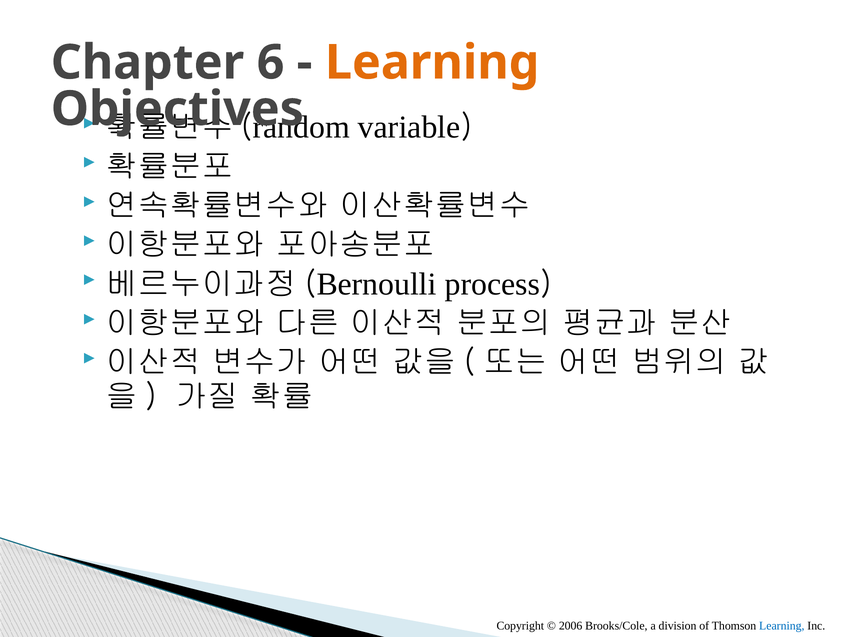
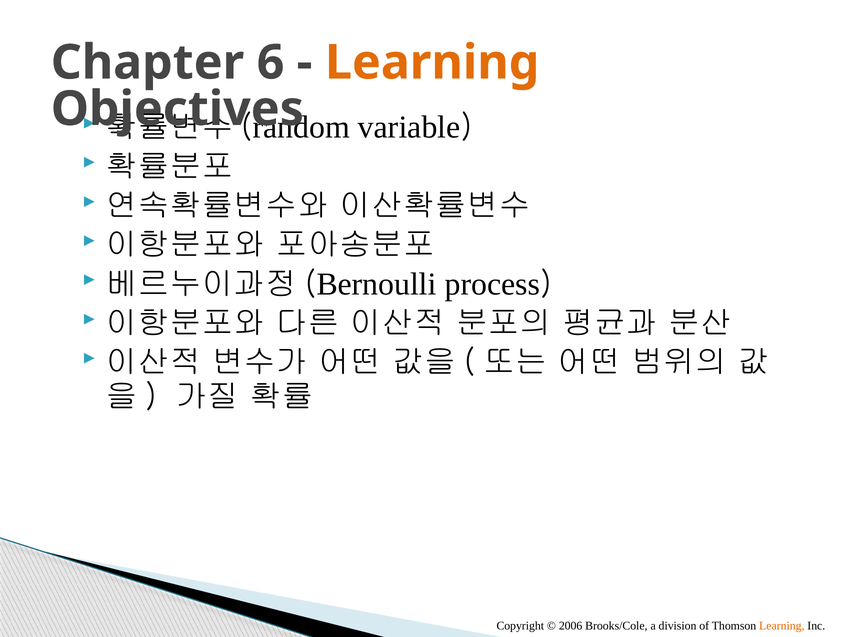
Learning at (782, 626) colour: blue -> orange
